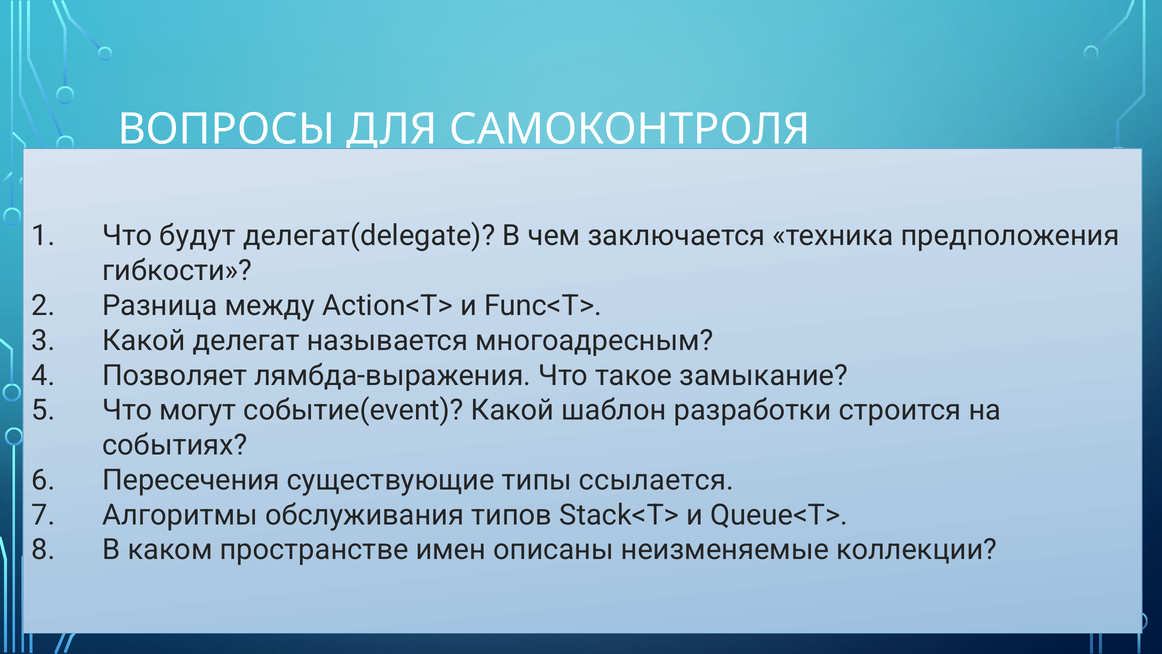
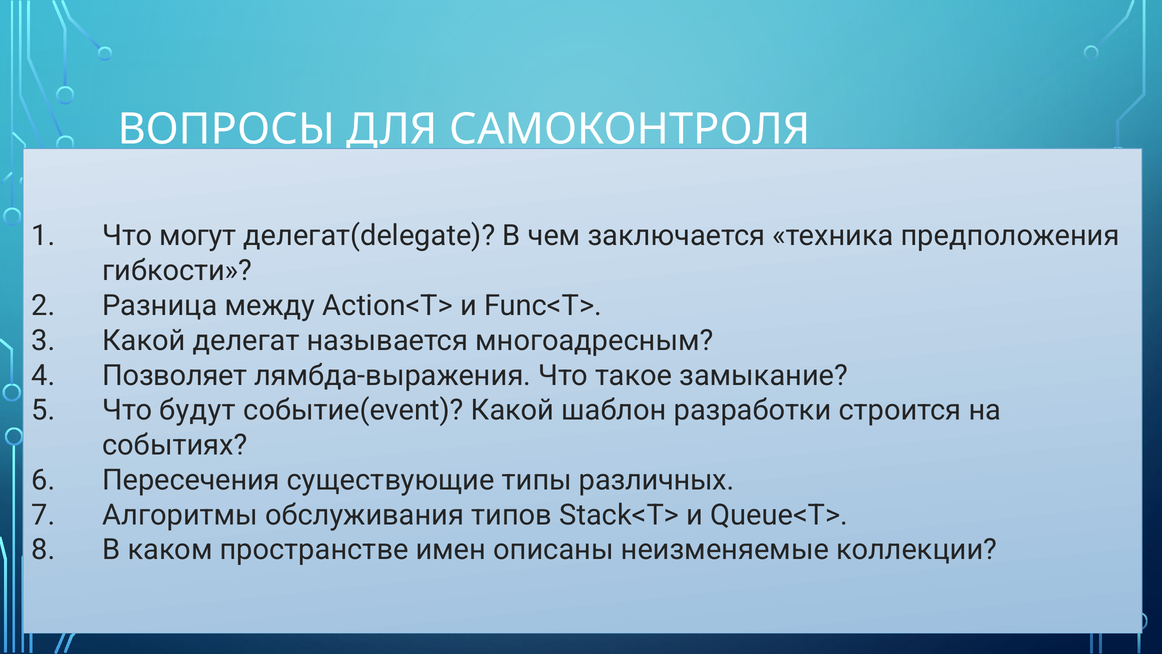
будут: будут -> могут
могут: могут -> будут
ссылается: ссылается -> различных
